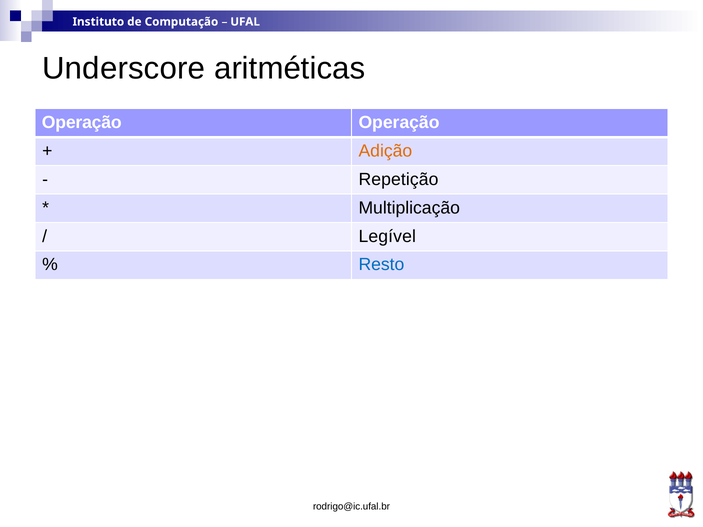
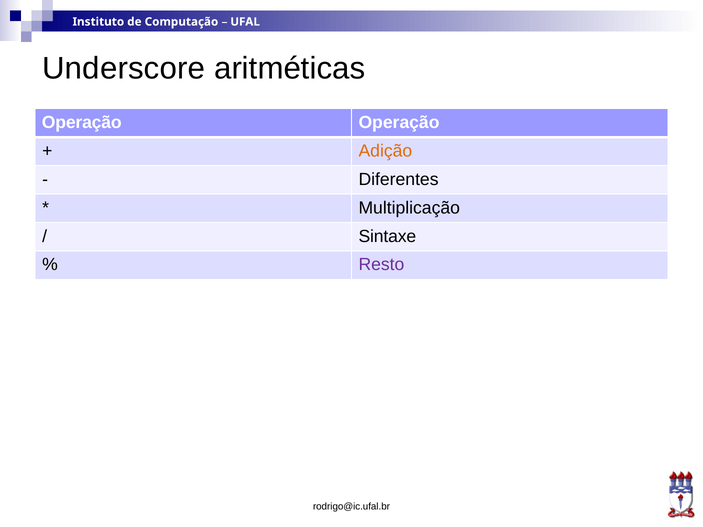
Repetição: Repetição -> Diferentes
Legível: Legível -> Sintaxe
Resto colour: blue -> purple
